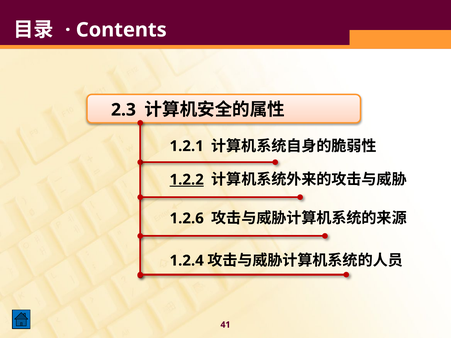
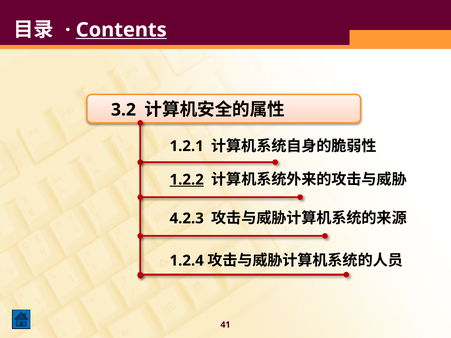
Contents underline: none -> present
2.3: 2.3 -> 3.2
1.2.6: 1.2.6 -> 4.2.3
